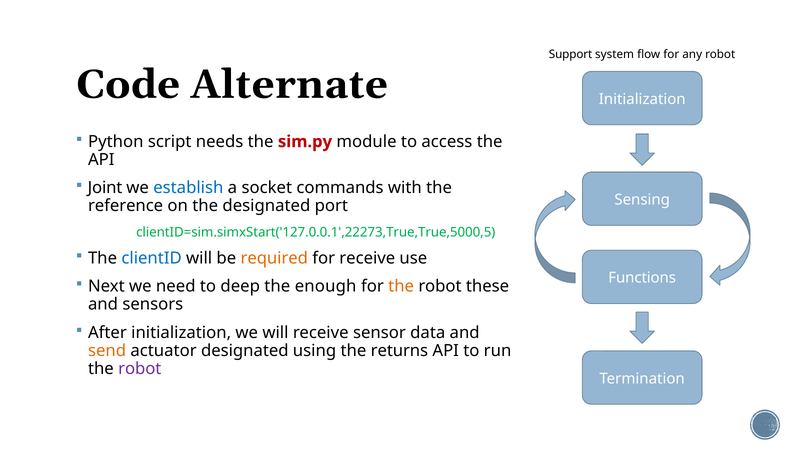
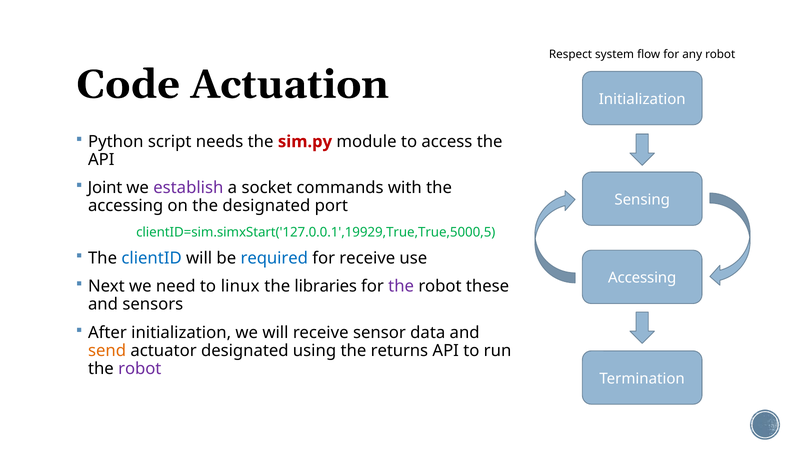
Support: Support -> Respect
Alternate: Alternate -> Actuation
establish colour: blue -> purple
reference at (126, 206): reference -> accessing
clientID=sim.simxStart('127.0.0.1',22273,True,True,5000,5: clientID=sim.simxStart('127.0.0.1',22273,True,True,5000,5 -> clientID=sim.simxStart('127.0.0.1',19929,True,True,5000,5
required colour: orange -> blue
Functions at (642, 278): Functions -> Accessing
deep: deep -> linux
enough: enough -> libraries
the at (401, 286) colour: orange -> purple
